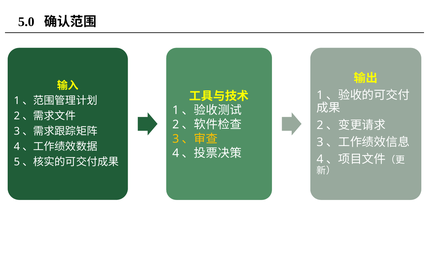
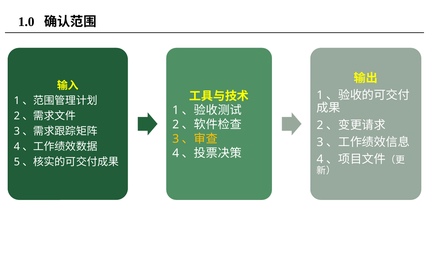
5.0: 5.0 -> 1.0
